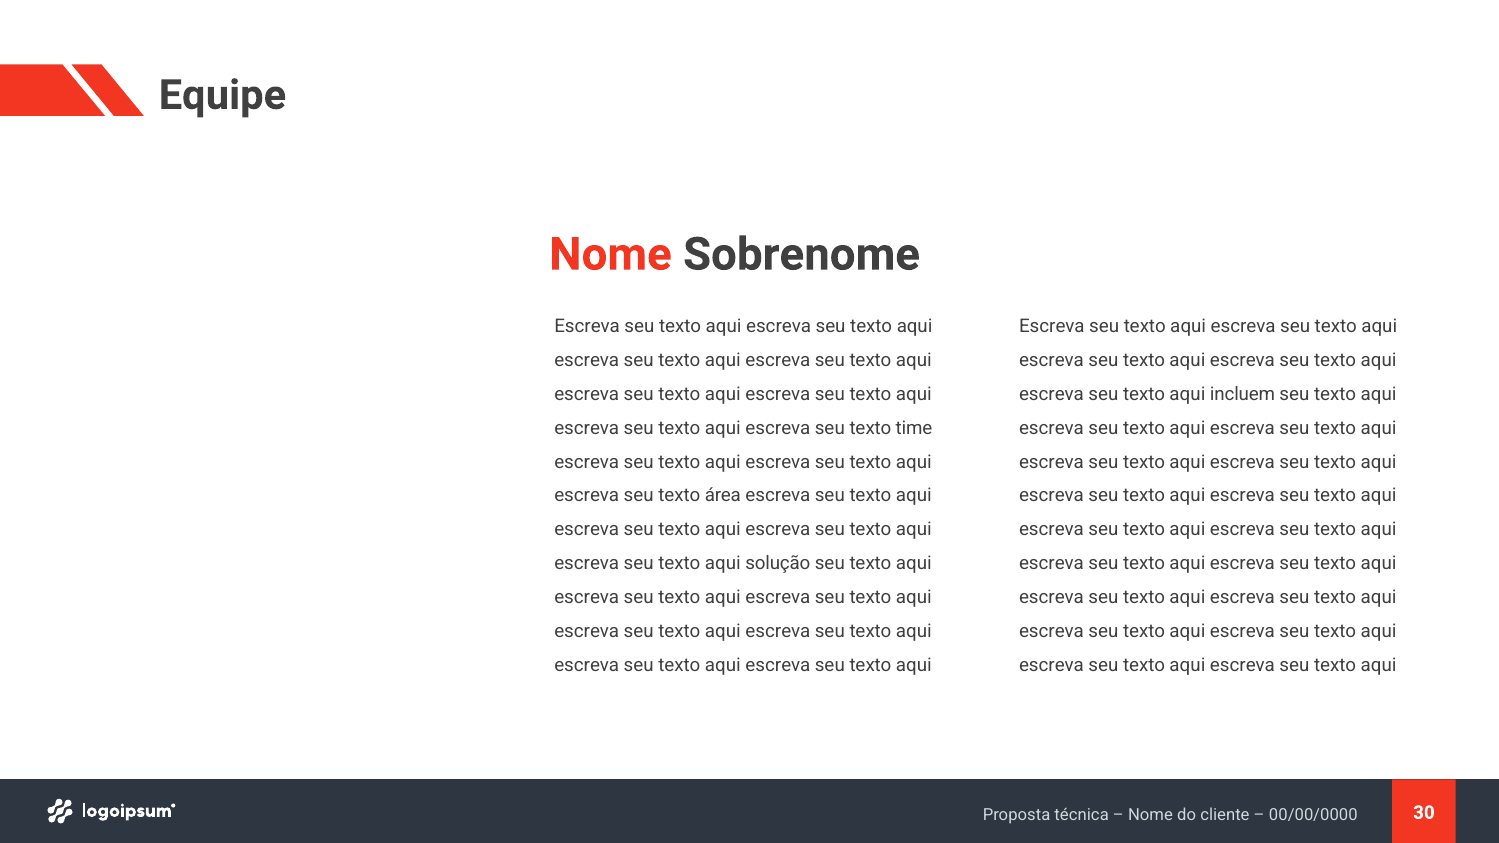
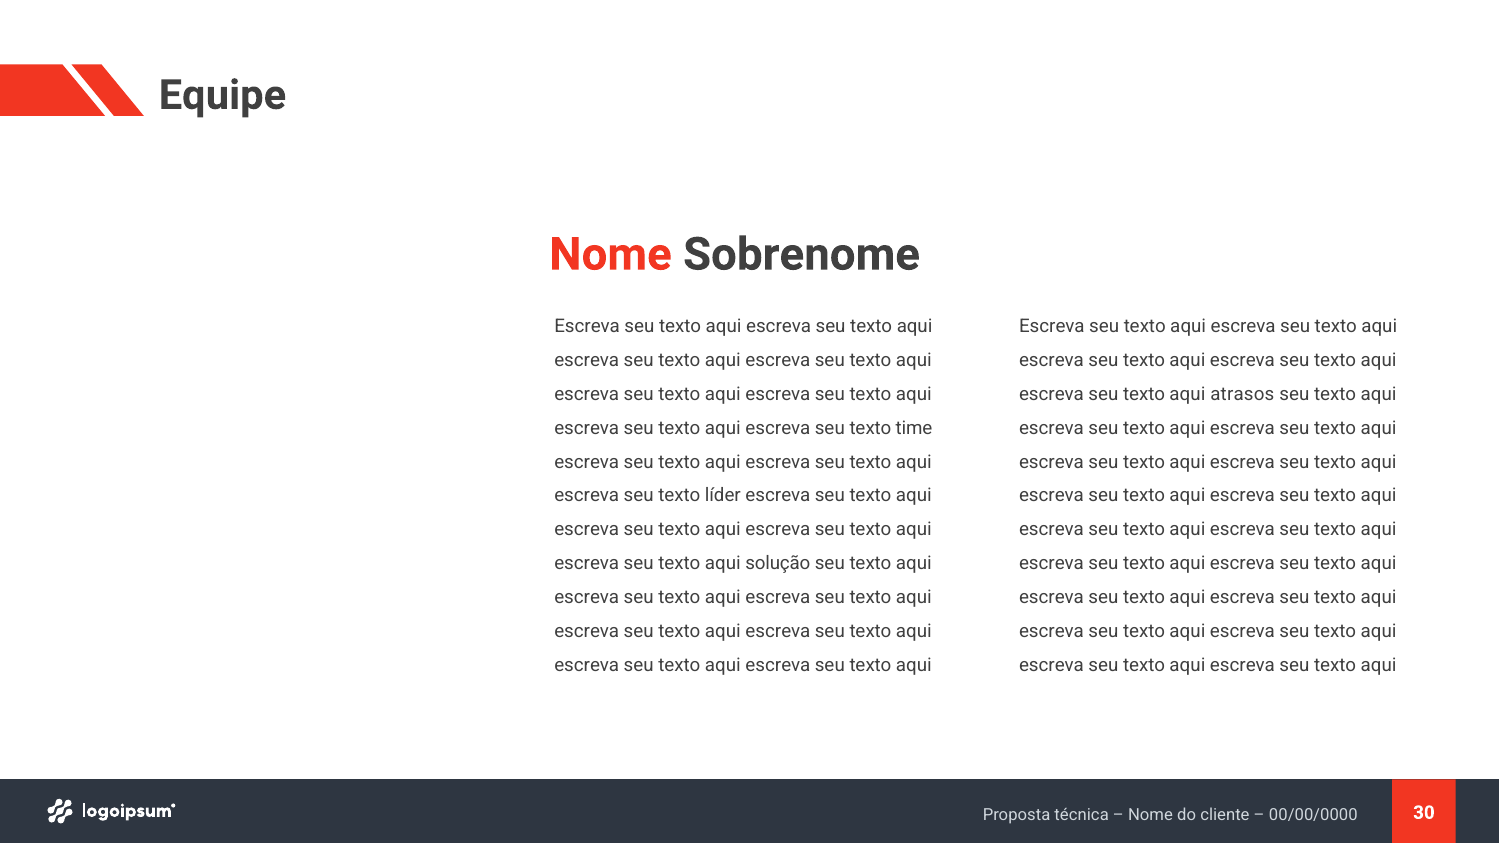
incluem: incluem -> atrasos
área: área -> líder
